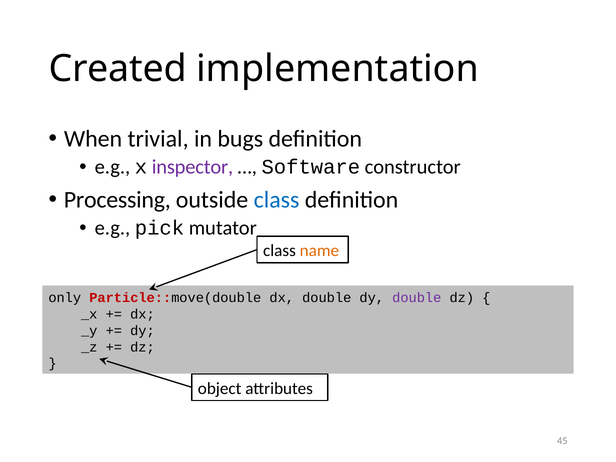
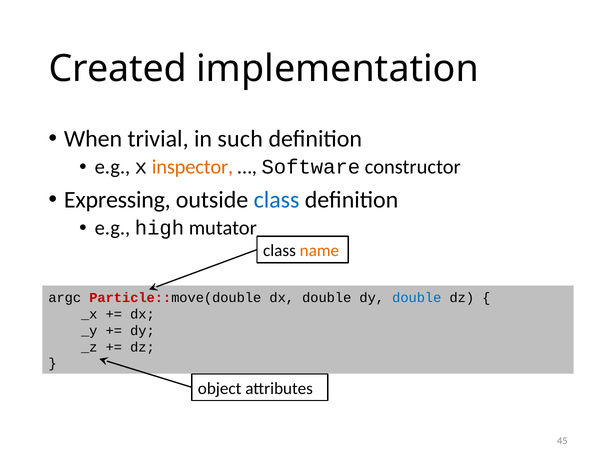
bugs: bugs -> such
inspector colour: purple -> orange
Processing: Processing -> Expressing
pick: pick -> high
only: only -> argc
double at (417, 298) colour: purple -> blue
